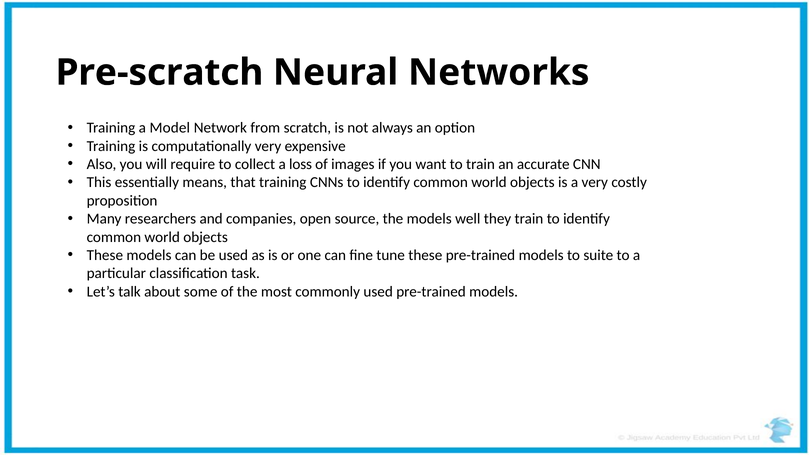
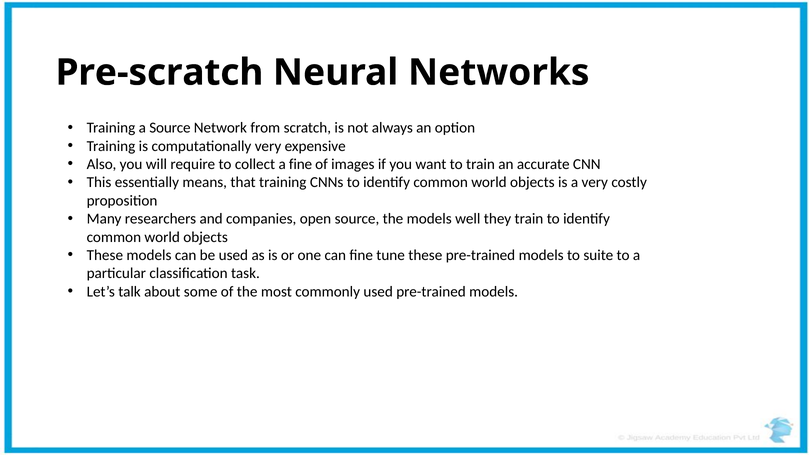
a Model: Model -> Source
a loss: loss -> fine
